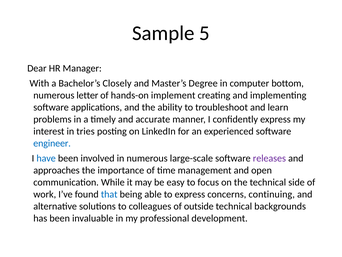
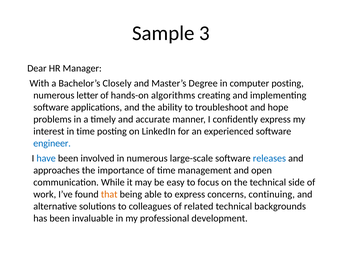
5: 5 -> 3
computer bottom: bottom -> posting
implement: implement -> algorithms
learn: learn -> hope
in tries: tries -> time
releases colour: purple -> blue
that colour: blue -> orange
outside: outside -> related
